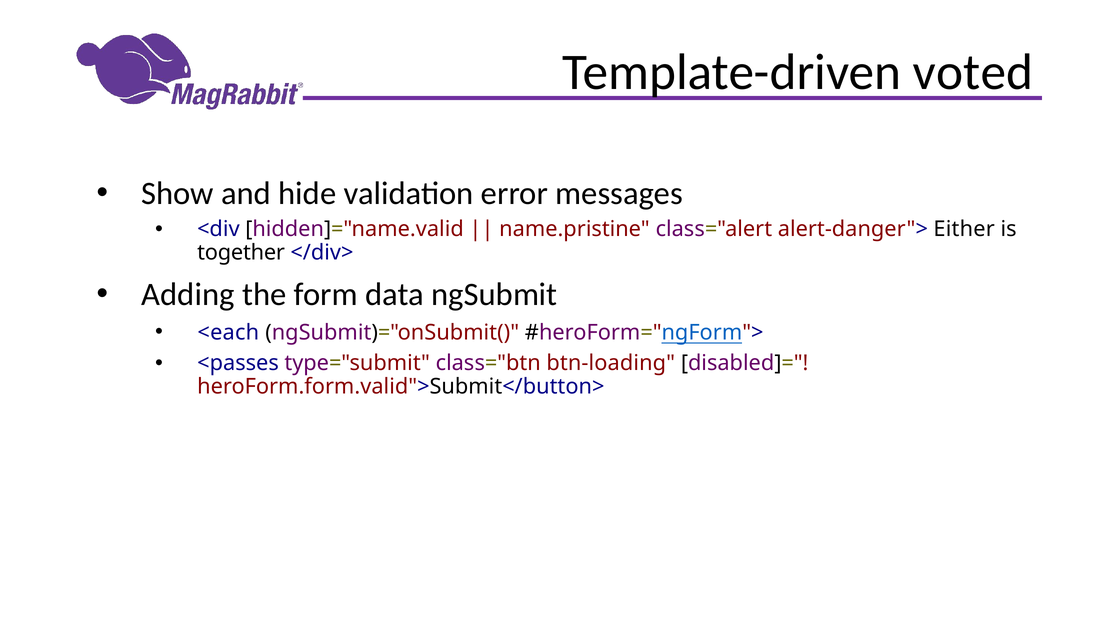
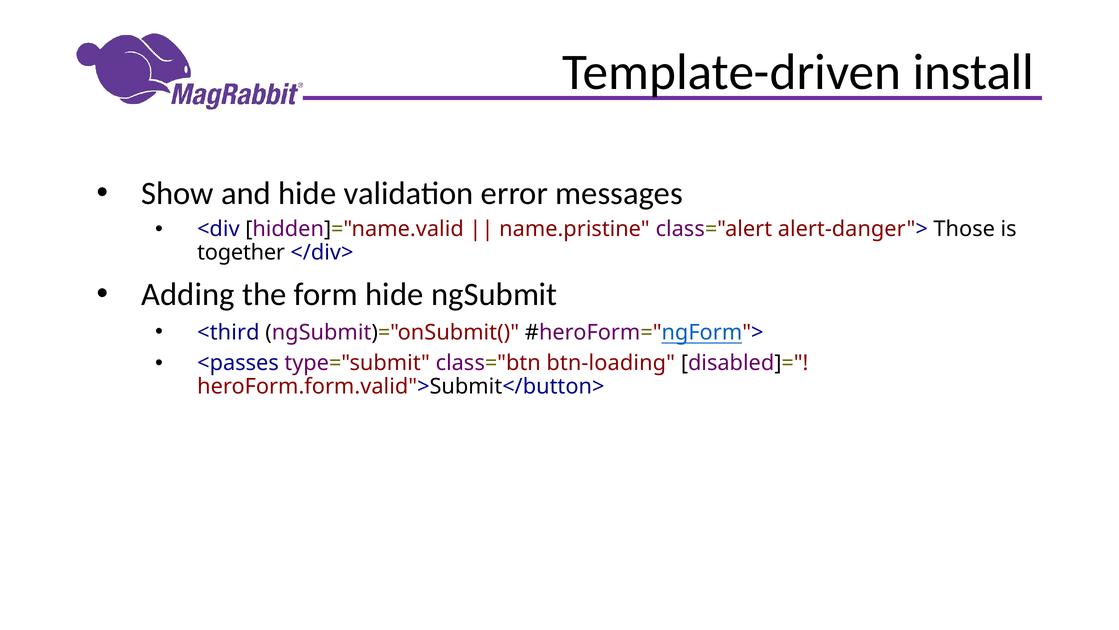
voted: voted -> install
Either: Either -> Those
form data: data -> hide
<each: <each -> <third
